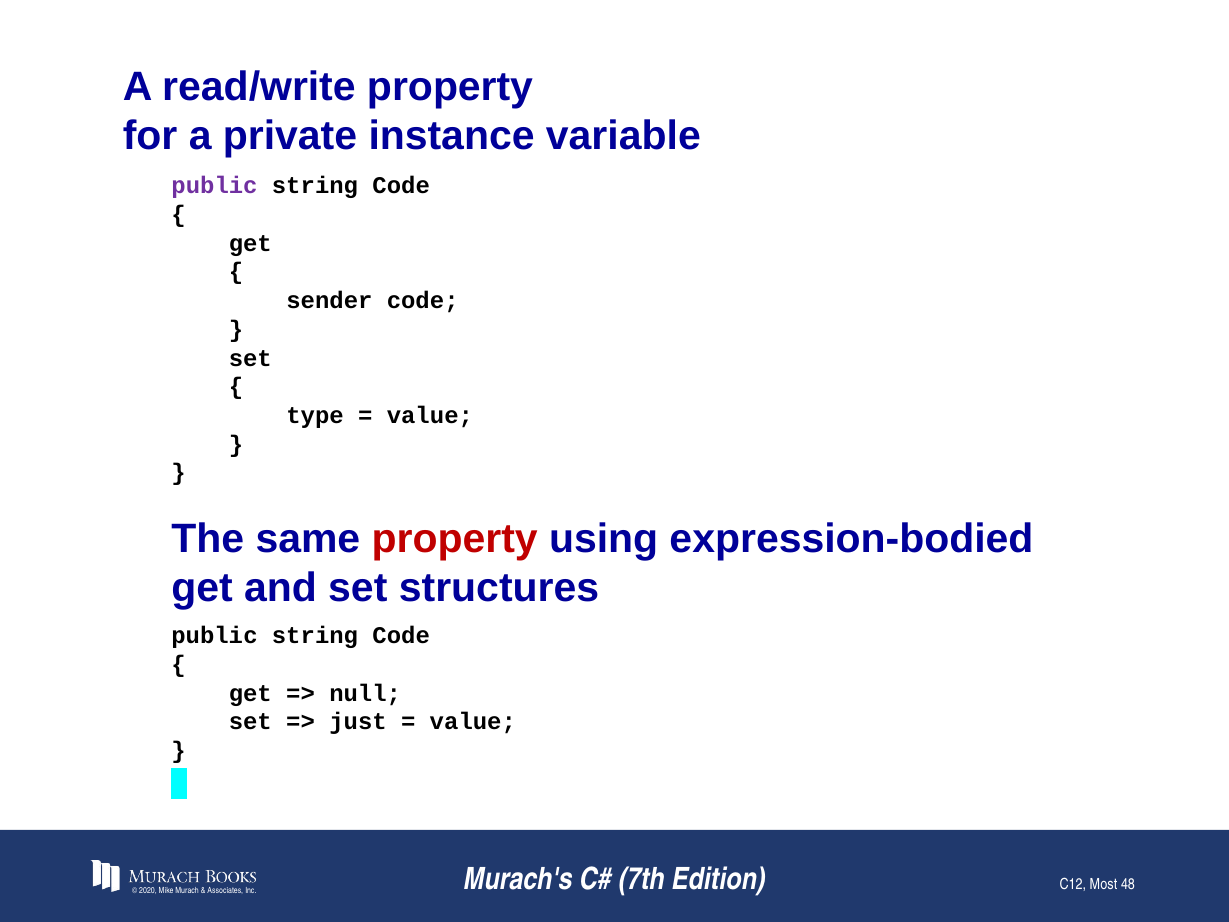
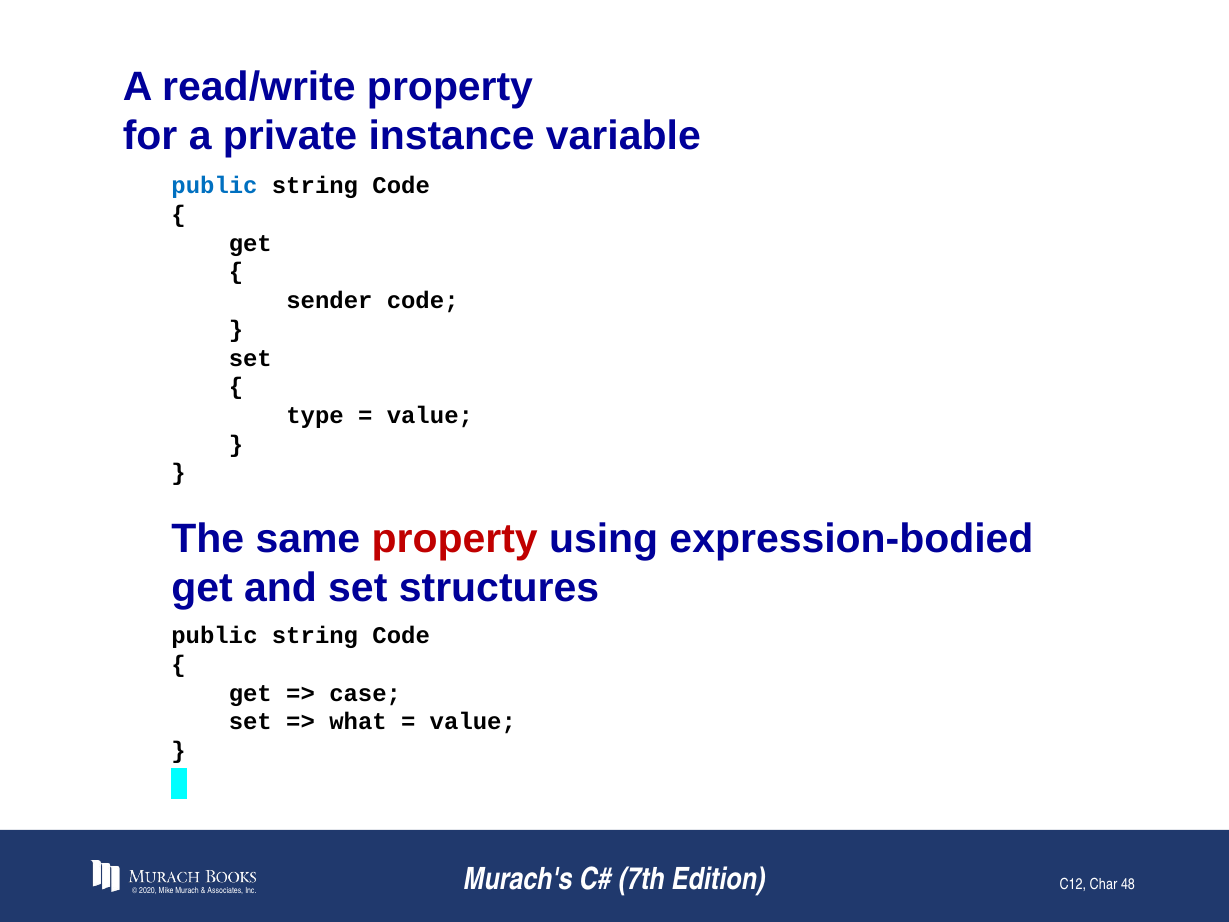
public at (215, 186) colour: purple -> blue
null: null -> case
just: just -> what
Most: Most -> Char
